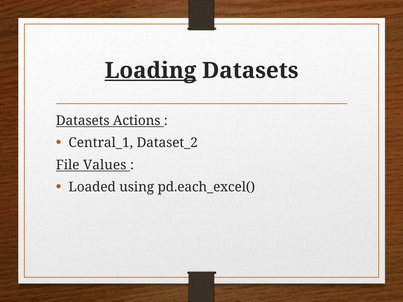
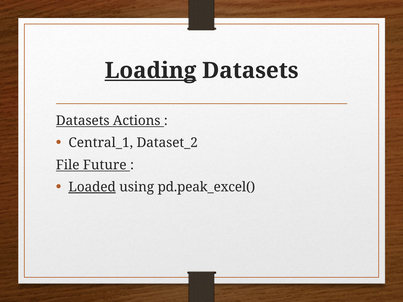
Values: Values -> Future
Loaded underline: none -> present
pd.each_excel(: pd.each_excel( -> pd.peak_excel(
